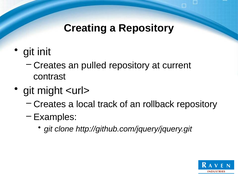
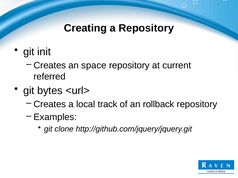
pulled: pulled -> space
contrast: contrast -> referred
might: might -> bytes
